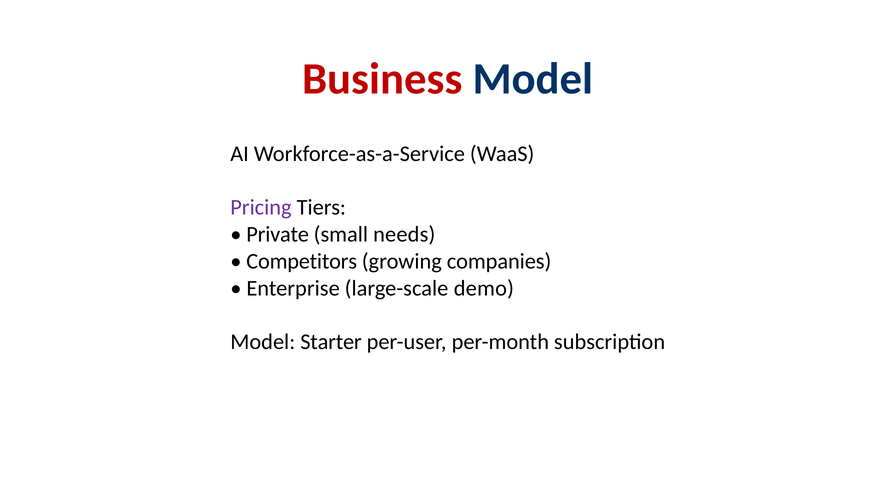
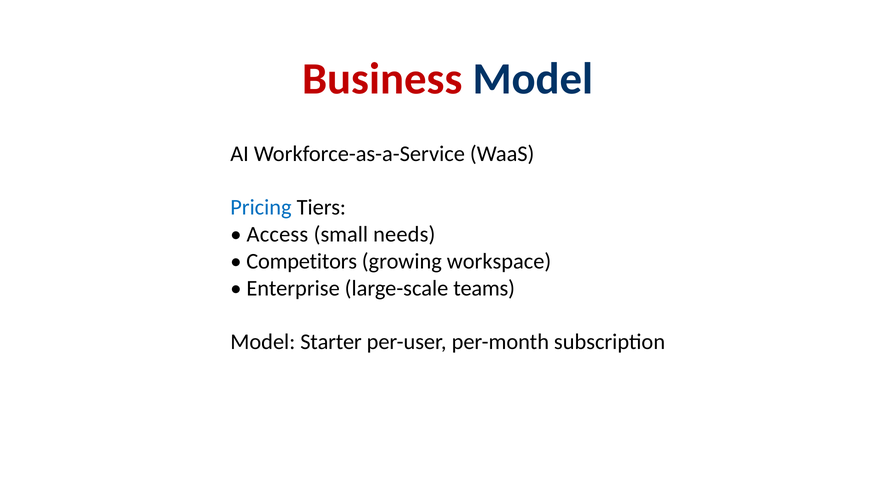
Pricing colour: purple -> blue
Private: Private -> Access
companies: companies -> workspace
demo: demo -> teams
